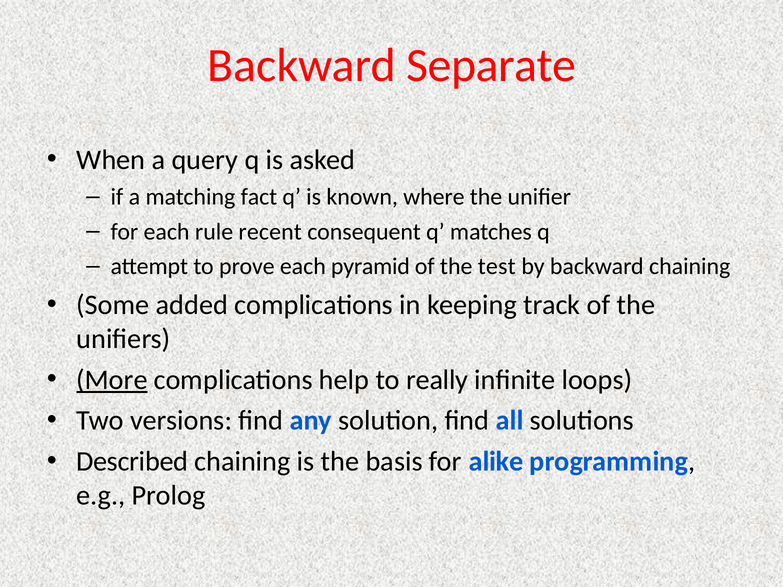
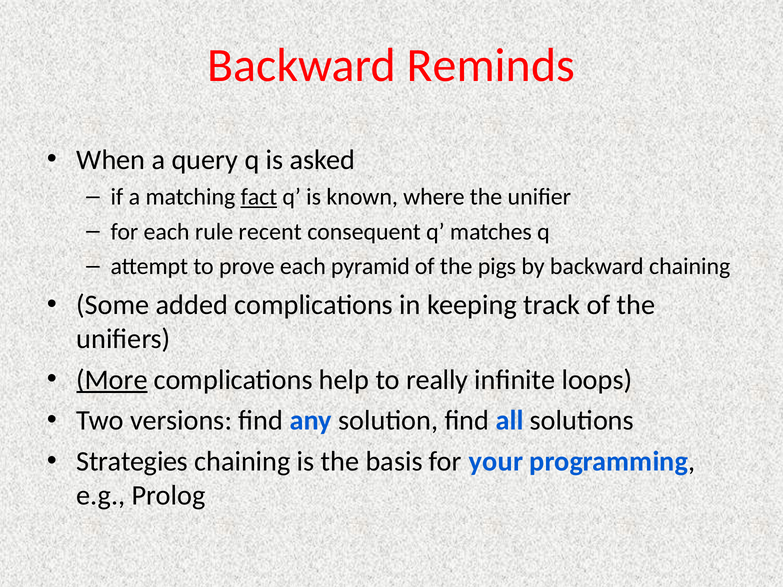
Separate: Separate -> Reminds
fact underline: none -> present
test: test -> pigs
Described: Described -> Strategies
alike: alike -> your
